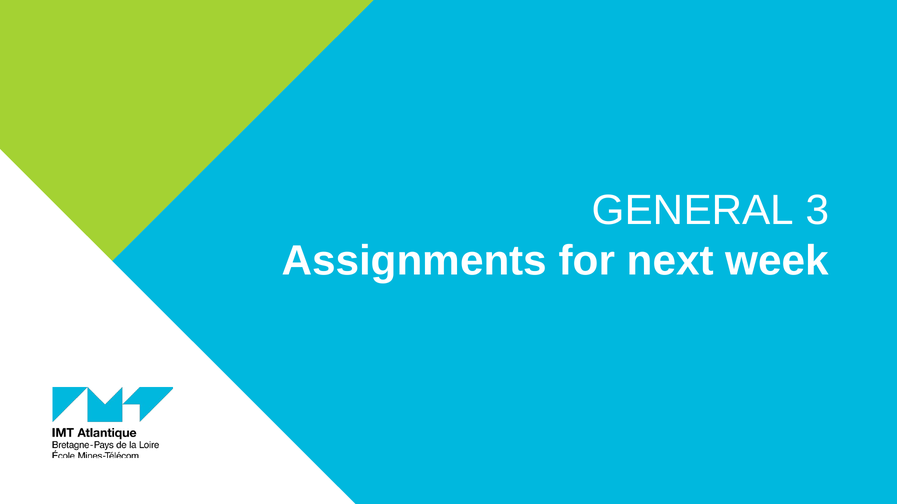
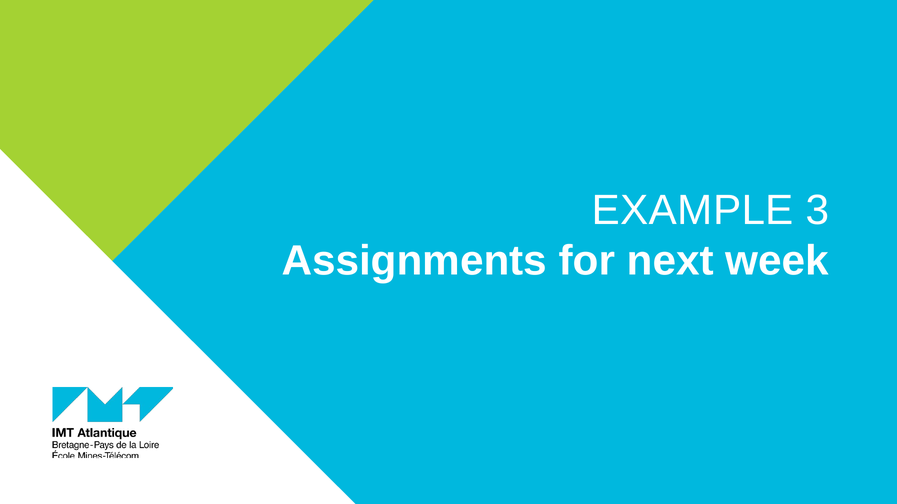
GENERAL: GENERAL -> EXAMPLE
